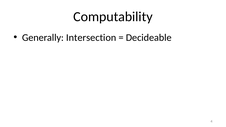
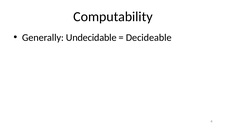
Intersection: Intersection -> Undecidable
